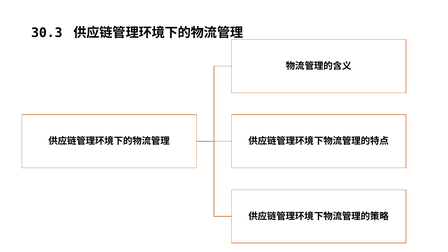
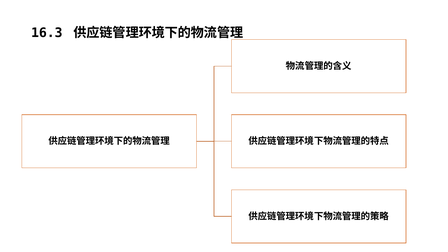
30.3: 30.3 -> 16.3
